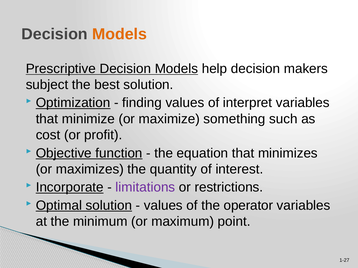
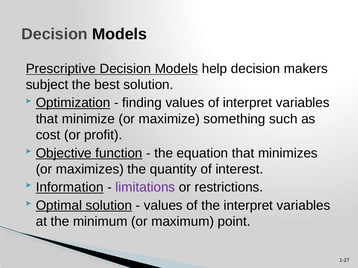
Models at (120, 34) colour: orange -> black
Incorporate: Incorporate -> Information
the operator: operator -> interpret
